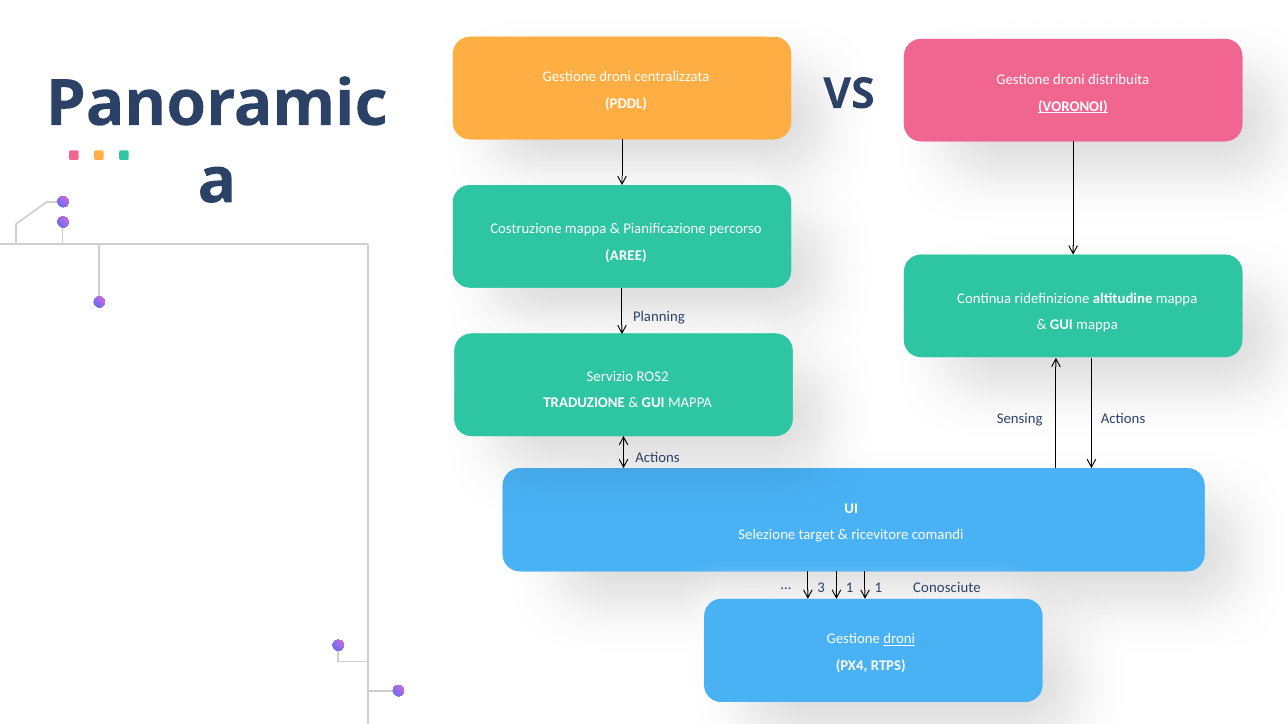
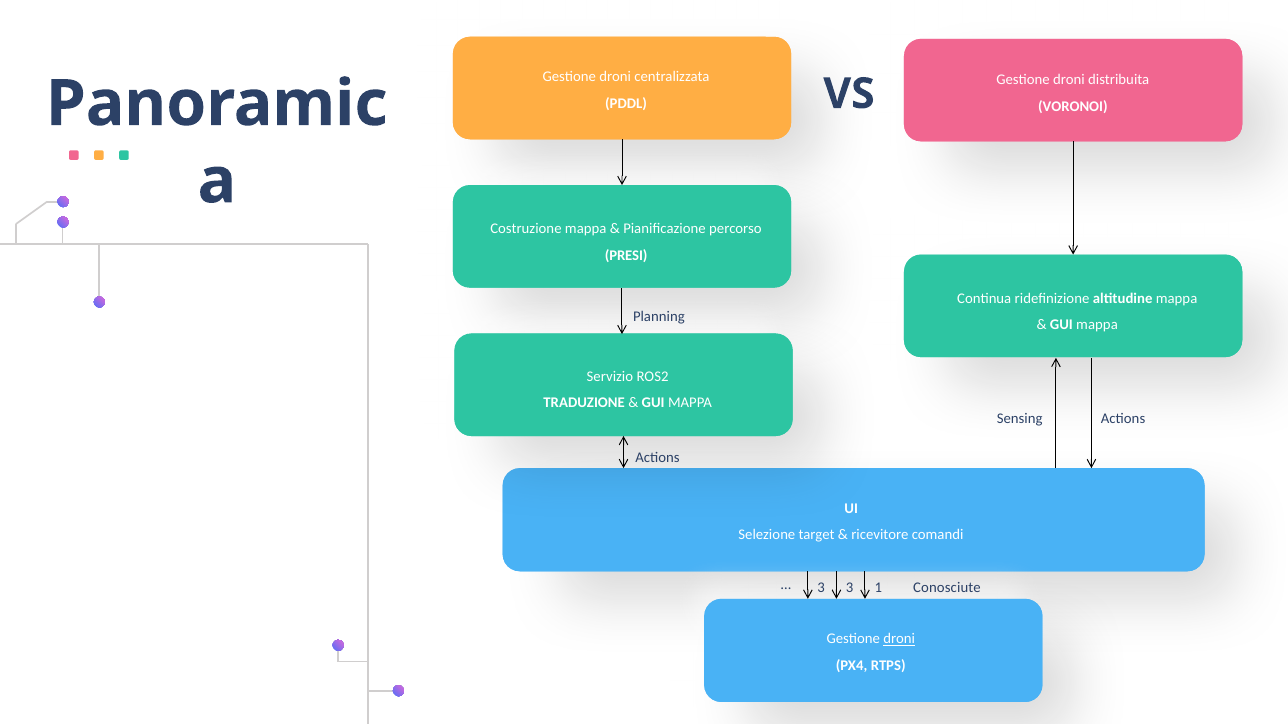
VORONOI underline: present -> none
AREE: AREE -> PRESI
3 1: 1 -> 3
